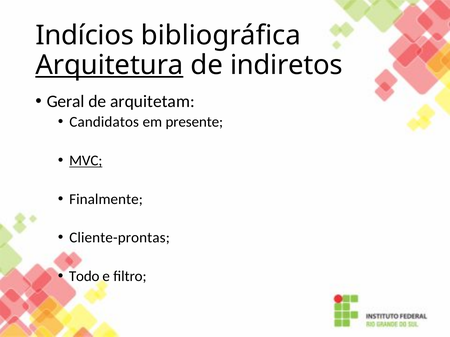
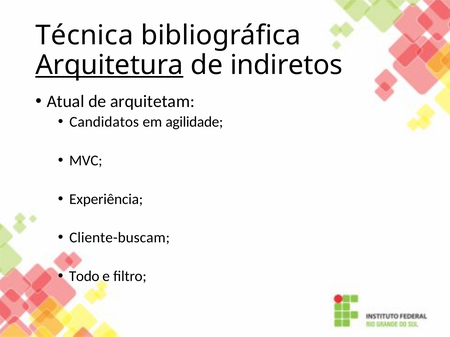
Indícios: Indícios -> Técnica
Geral: Geral -> Atual
presente: presente -> agilidade
MVC underline: present -> none
Finalmente: Finalmente -> Experiência
Cliente-prontas: Cliente-prontas -> Cliente-buscam
